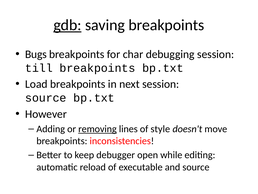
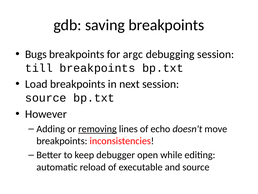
gdb underline: present -> none
char: char -> argc
style: style -> echo
